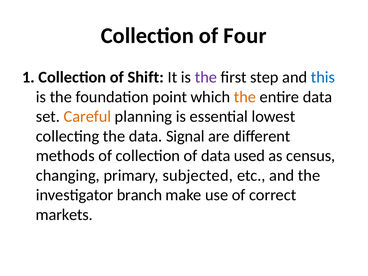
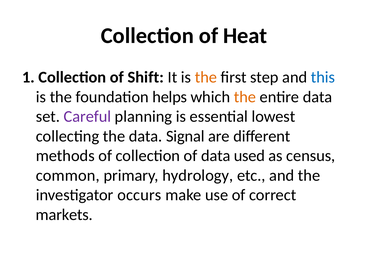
Four: Four -> Heat
the at (206, 77) colour: purple -> orange
point: point -> helps
Careful colour: orange -> purple
changing: changing -> common
subjected: subjected -> hydrology
branch: branch -> occurs
